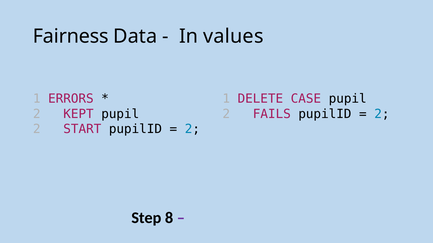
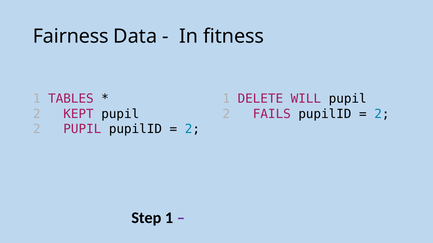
values: values -> fitness
ERRORS: ERRORS -> TABLES
CASE: CASE -> WILL
2 START: START -> PUPIL
Step 8: 8 -> 1
